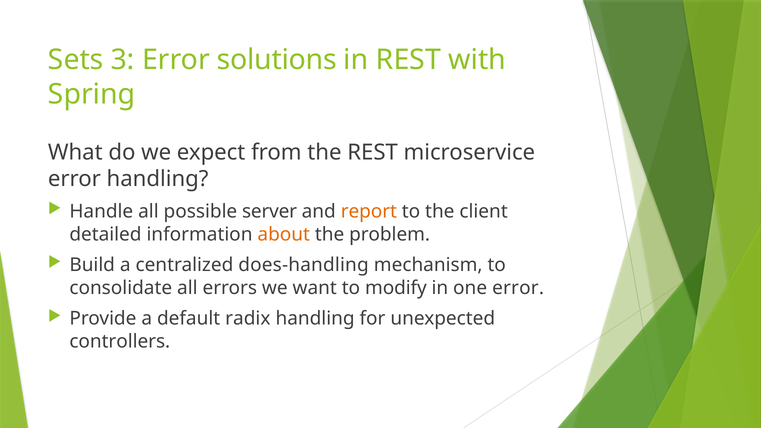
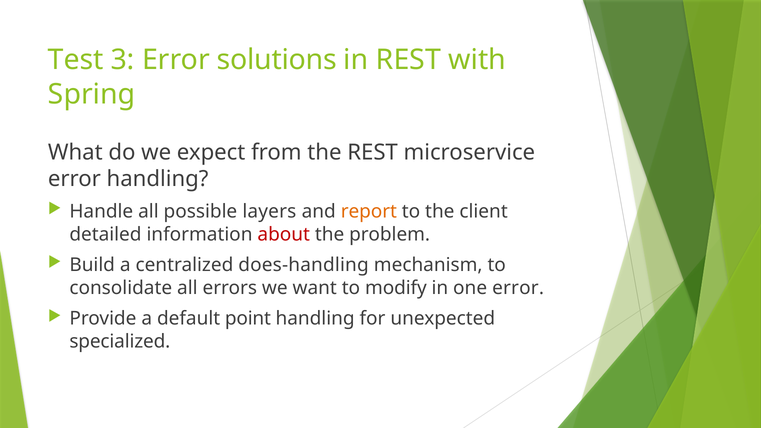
Sets: Sets -> Test
server: server -> layers
about colour: orange -> red
radix: radix -> point
controllers: controllers -> specialized
